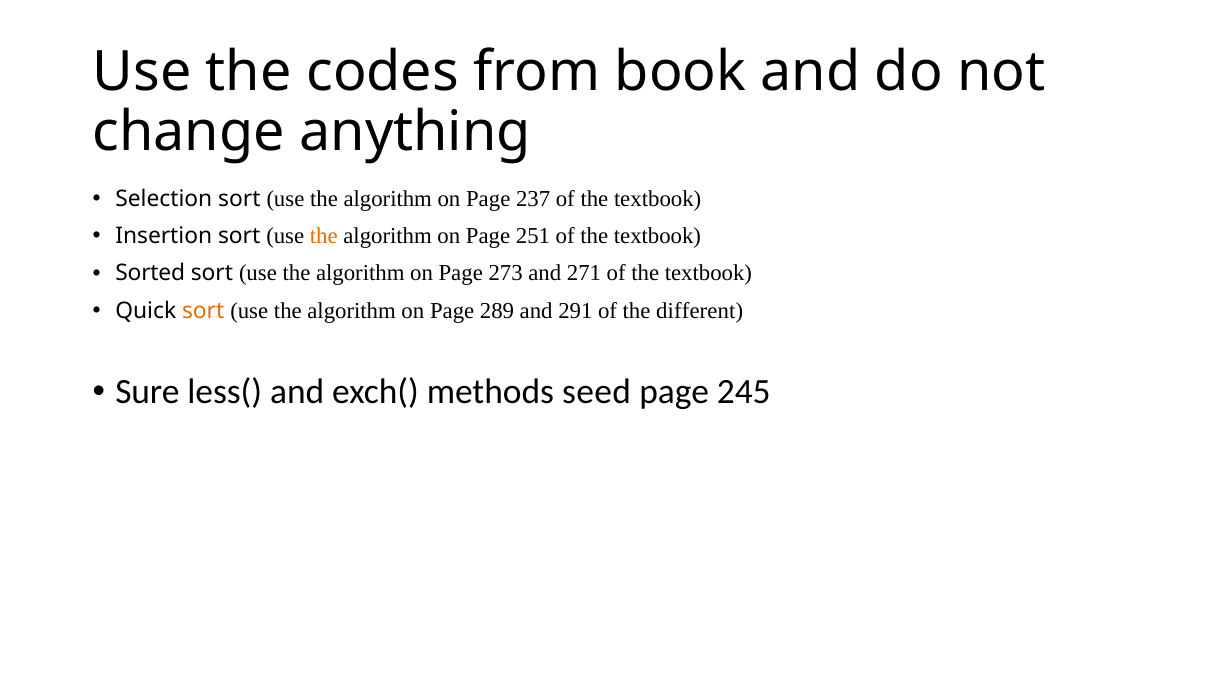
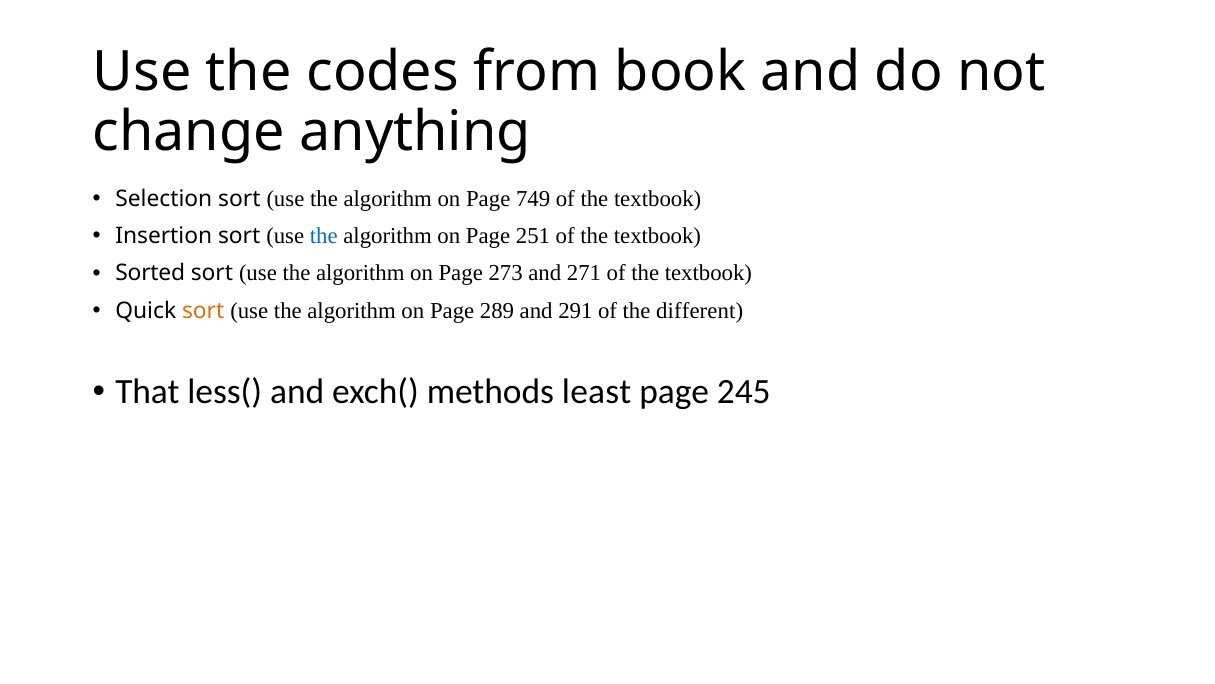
237: 237 -> 749
the at (324, 236) colour: orange -> blue
Sure: Sure -> That
seed: seed -> least
